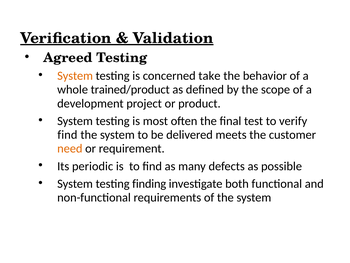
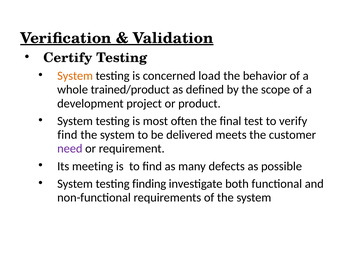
Agreed: Agreed -> Certify
take: take -> load
need colour: orange -> purple
periodic: periodic -> meeting
